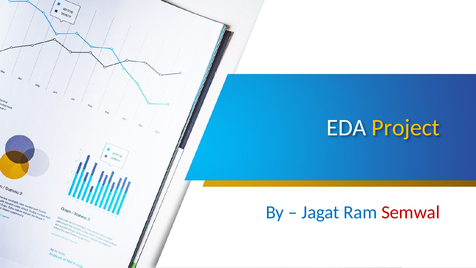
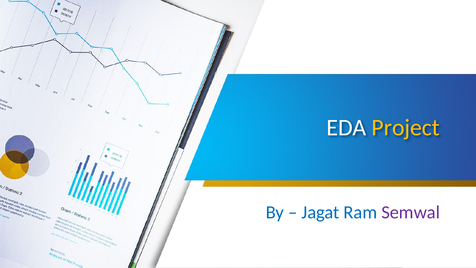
Semwal colour: red -> purple
